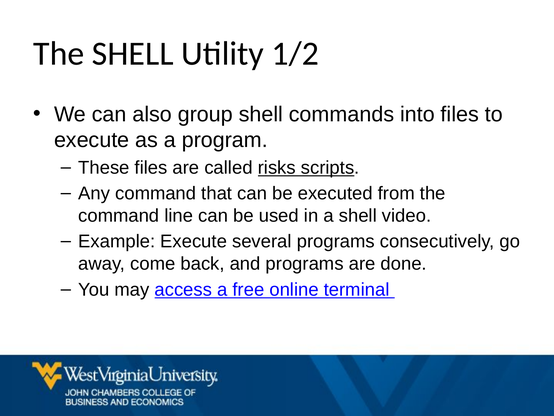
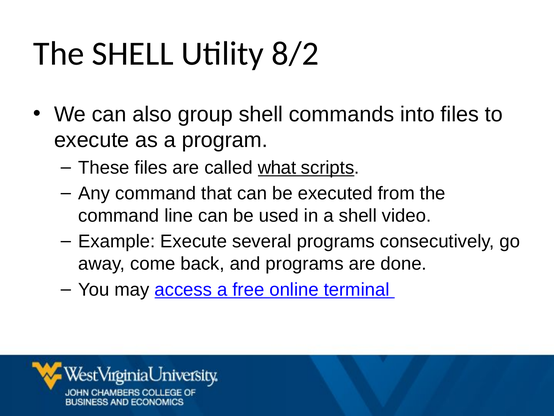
1/2: 1/2 -> 8/2
risks: risks -> what
